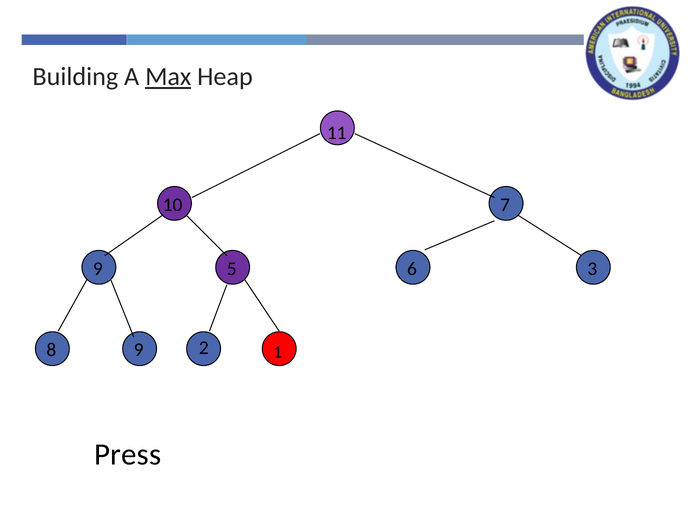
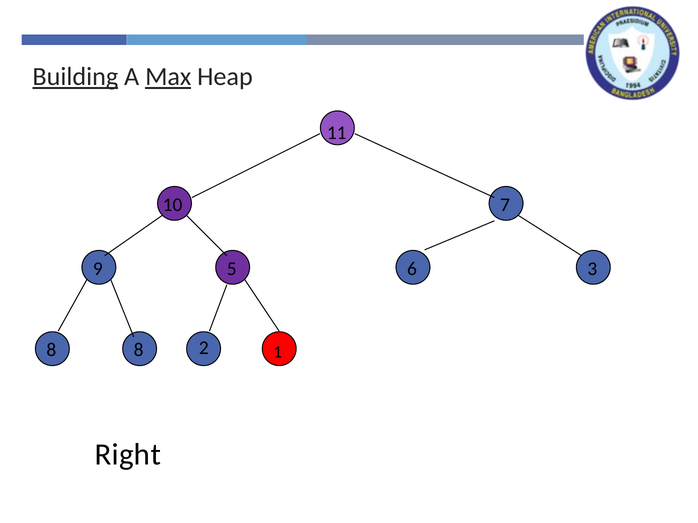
Building underline: none -> present
9 at (139, 350): 9 -> 8
Press: Press -> Right
